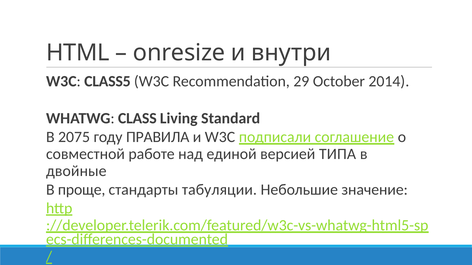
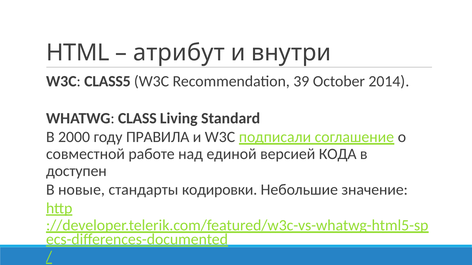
onresize: onresize -> атрибут
29: 29 -> 39
2075: 2075 -> 2000
ТИПА: ТИПА -> КОДА
двойные: двойные -> доступен
проще: проще -> новые
табуляции: табуляции -> кодировки
